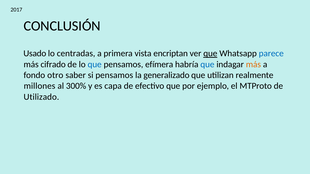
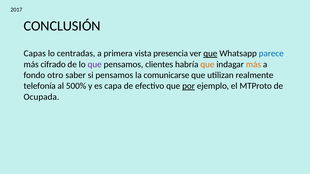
Usado: Usado -> Capas
encriptan: encriptan -> presencia
que at (95, 64) colour: blue -> purple
efímera: efímera -> clientes
que at (207, 64) colour: blue -> orange
generalizado: generalizado -> comunicarse
millones: millones -> telefonía
300%: 300% -> 500%
por underline: none -> present
Utilizado: Utilizado -> Ocupada
